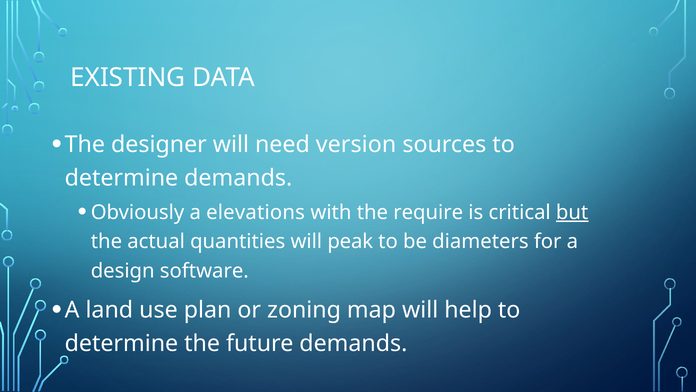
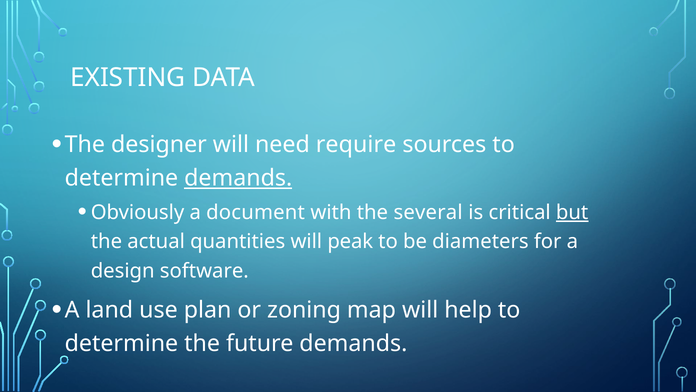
version: version -> require
demands at (238, 178) underline: none -> present
elevations: elevations -> document
require: require -> several
